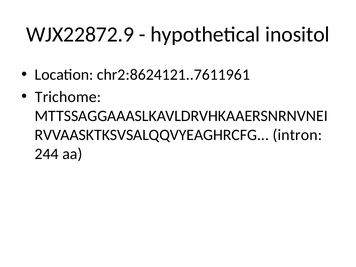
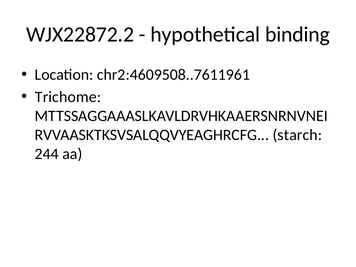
WJX22872.9: WJX22872.9 -> WJX22872.2
inositol: inositol -> binding
chr2:8624121..7611961: chr2:8624121..7611961 -> chr2:4609508..7611961
intron: intron -> starch
